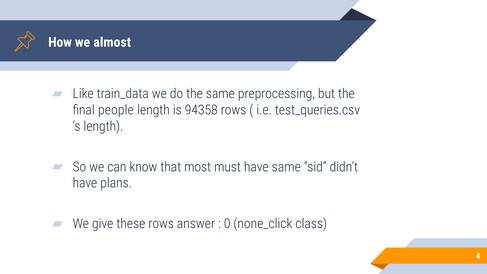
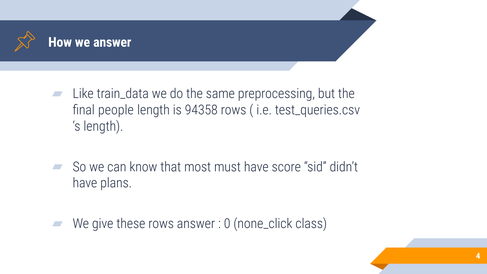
we almost: almost -> answer
have same: same -> score
